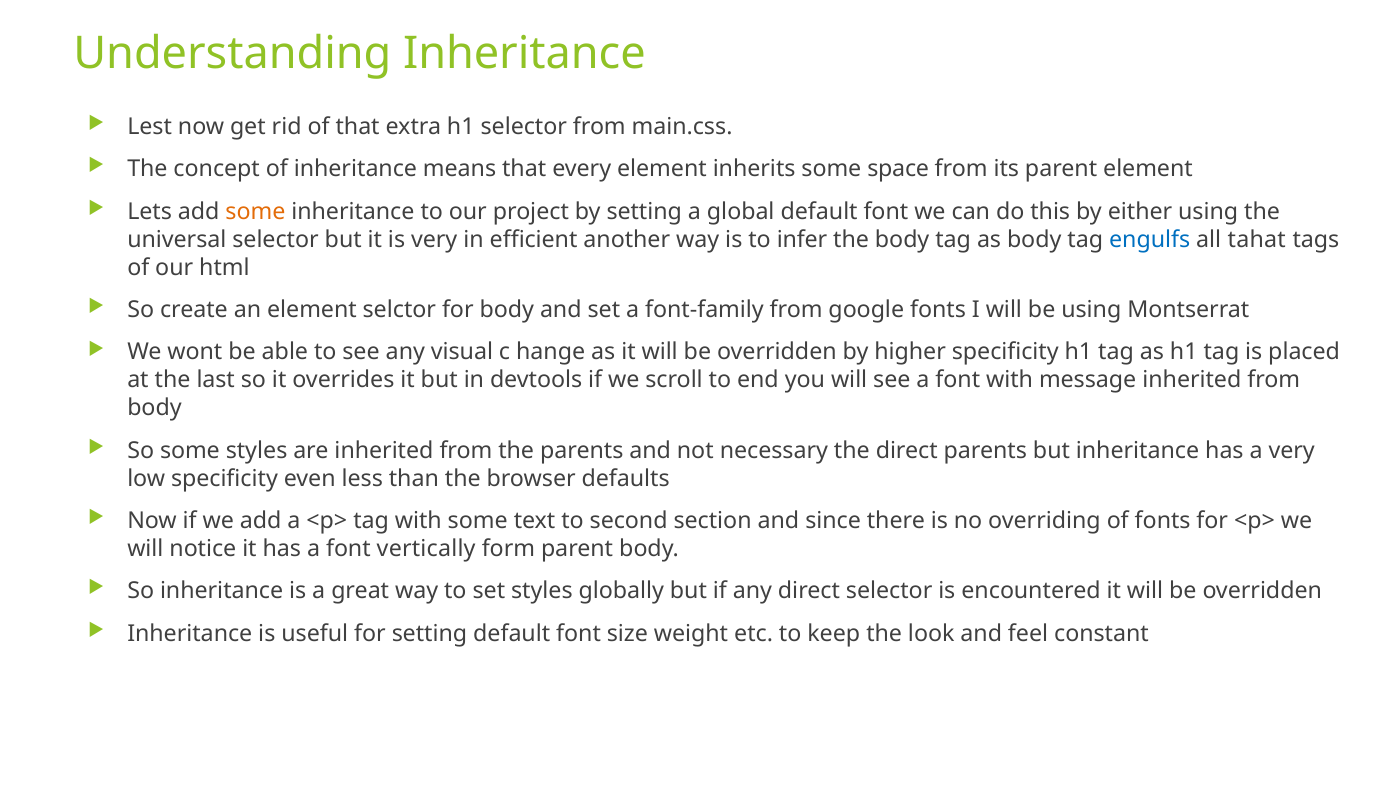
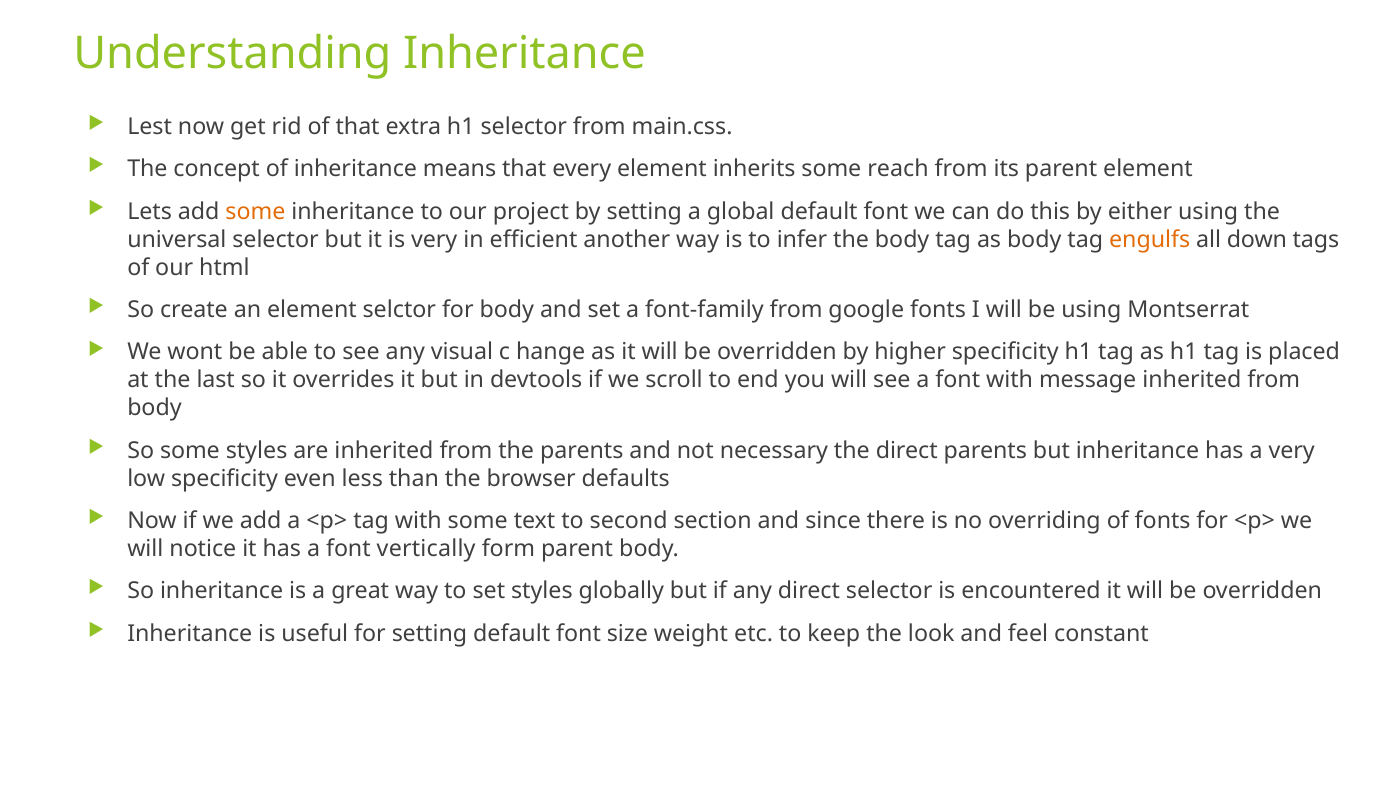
space: space -> reach
engulfs colour: blue -> orange
tahat: tahat -> down
